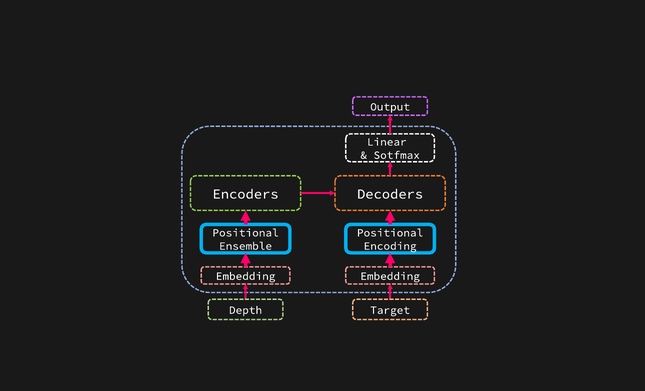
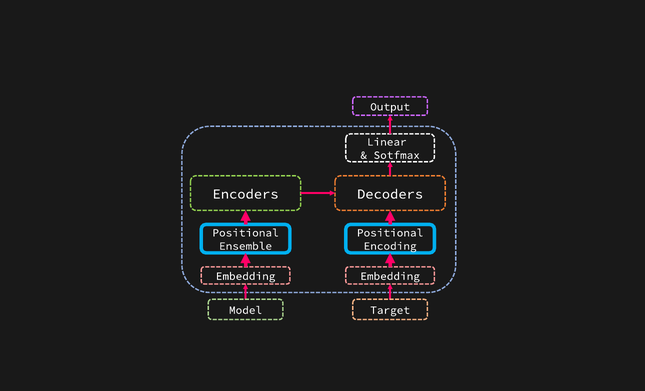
Depth: Depth -> Model
